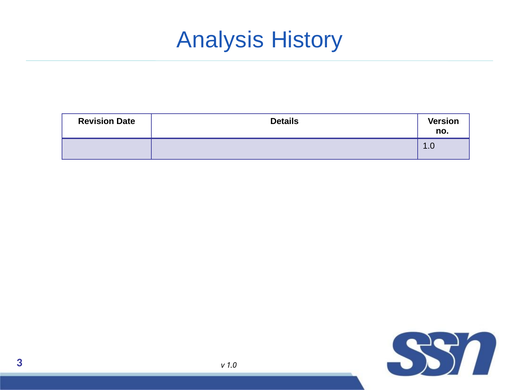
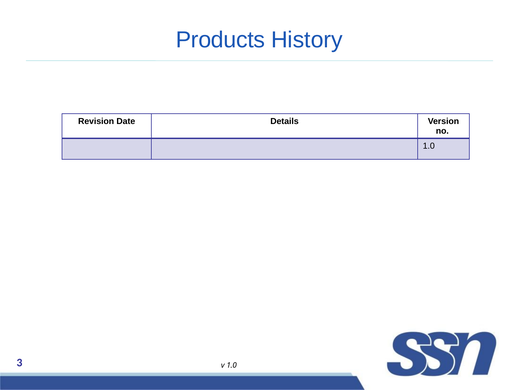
Analysis: Analysis -> Products
